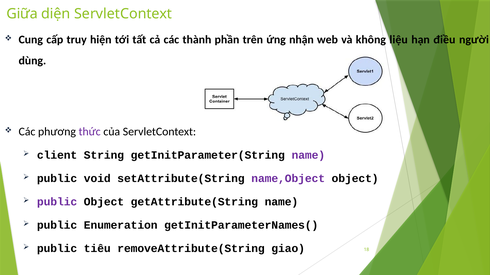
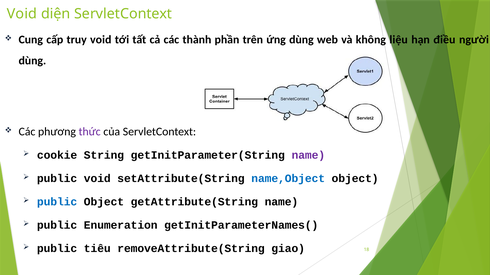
Giữa at (22, 14): Giữa -> Void
truy hiện: hiện -> void
ứng nhận: nhận -> dùng
client: client -> cookie
name,Object colour: purple -> blue
public at (57, 202) colour: purple -> blue
